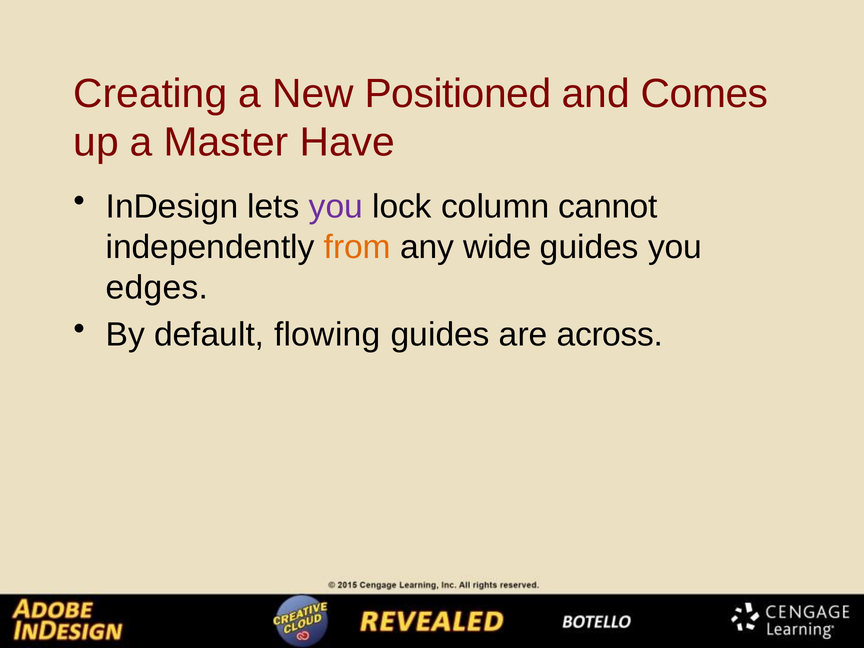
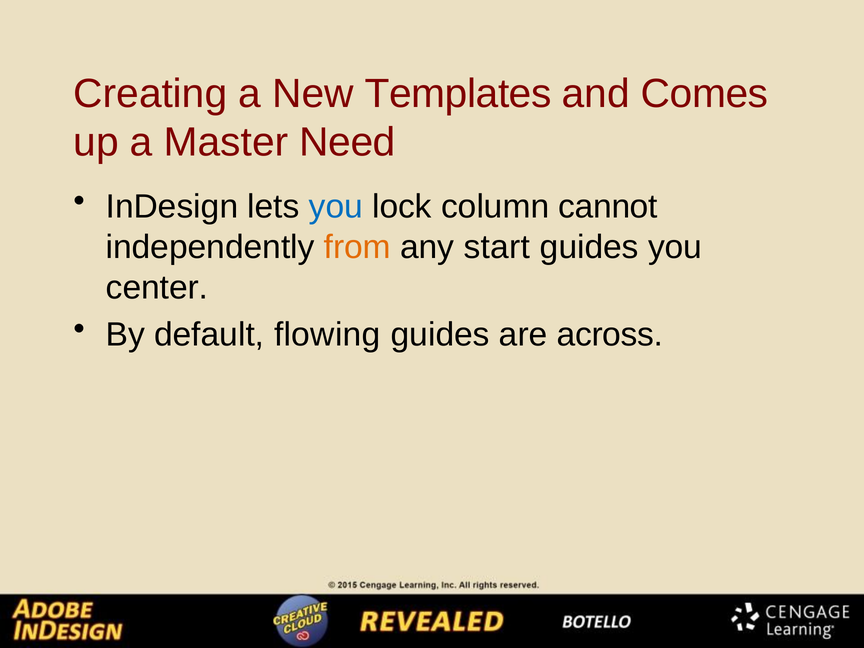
Positioned: Positioned -> Templates
Have: Have -> Need
you at (336, 207) colour: purple -> blue
wide: wide -> start
edges: edges -> center
